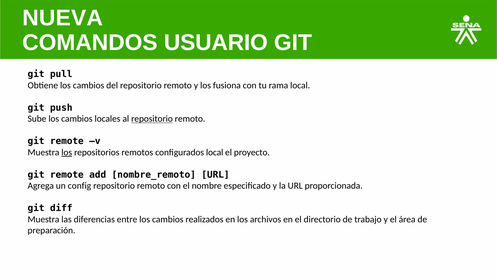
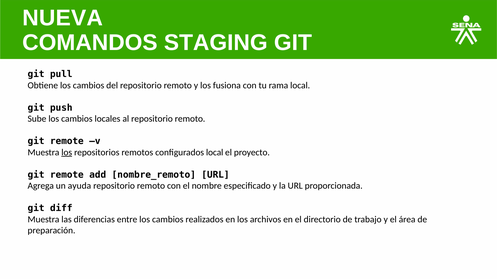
USUARIO: USUARIO -> STAGING
repositorio at (152, 119) underline: present -> none
config: config -> ayuda
